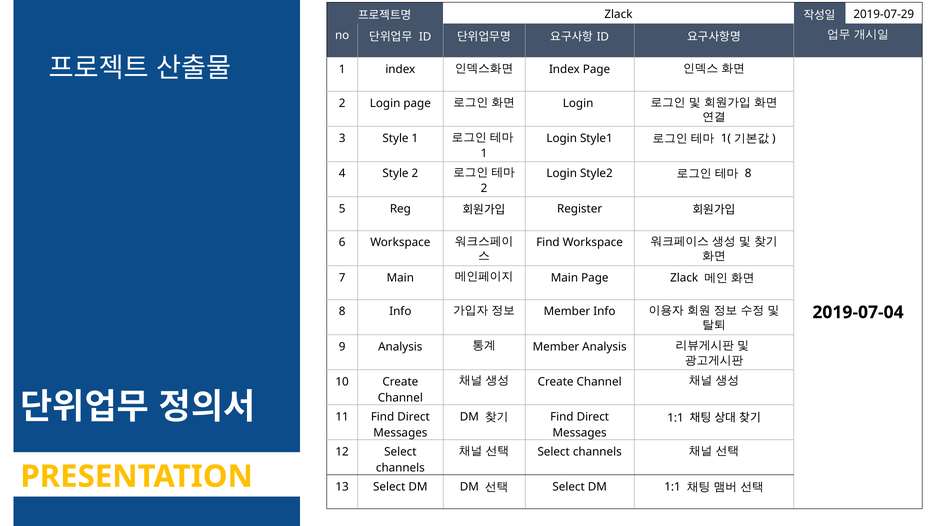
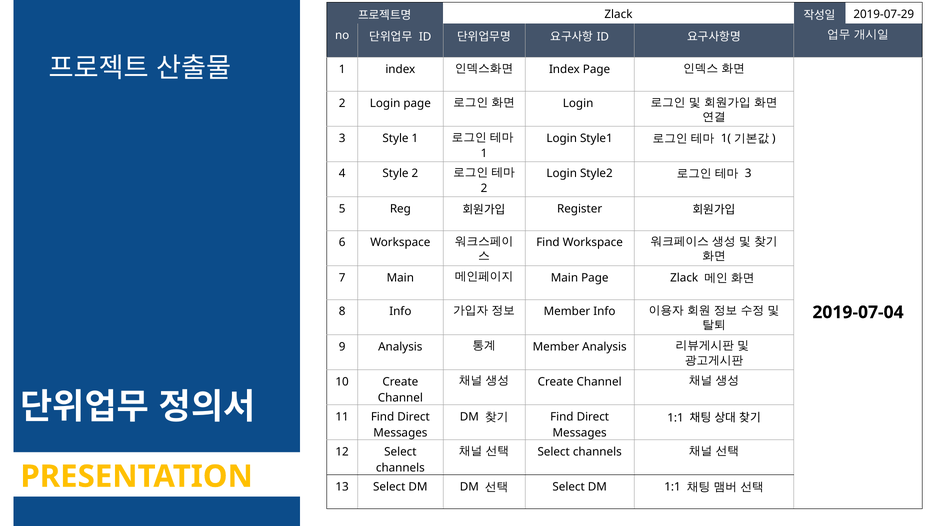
8 at (748, 173): 8 -> 3
